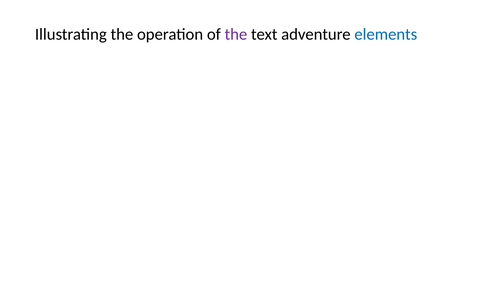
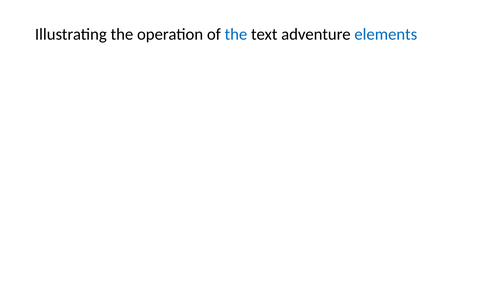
the at (236, 34) colour: purple -> blue
